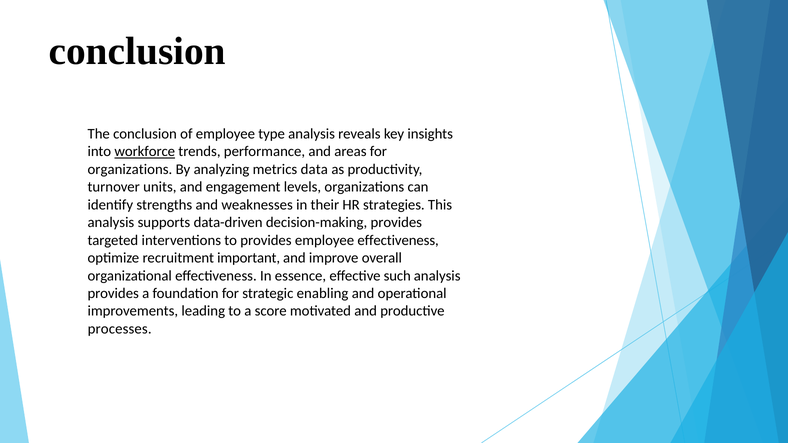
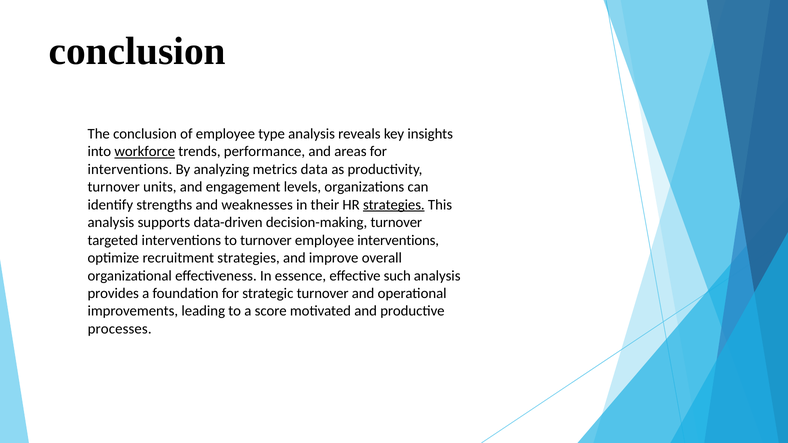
organizations at (130, 169): organizations -> interventions
strategies at (394, 205) underline: none -> present
decision-making provides: provides -> turnover
to provides: provides -> turnover
employee effectiveness: effectiveness -> interventions
recruitment important: important -> strategies
strategic enabling: enabling -> turnover
